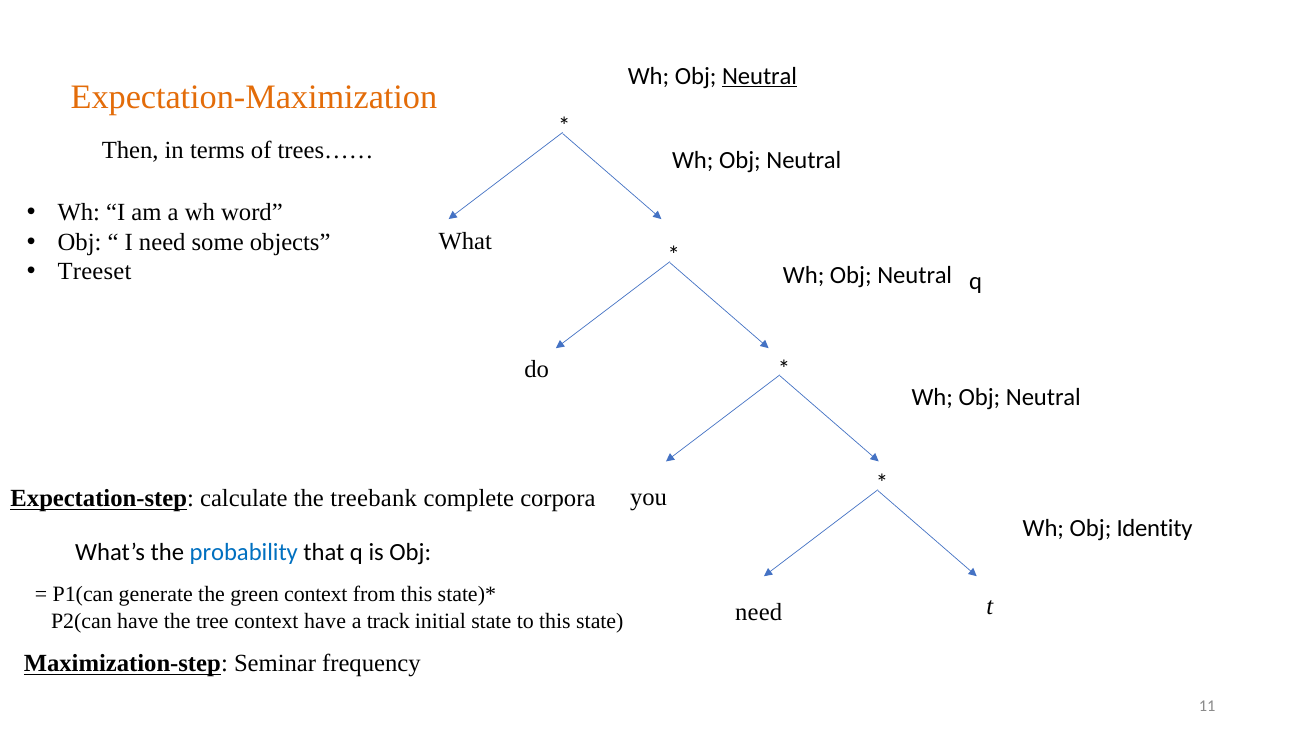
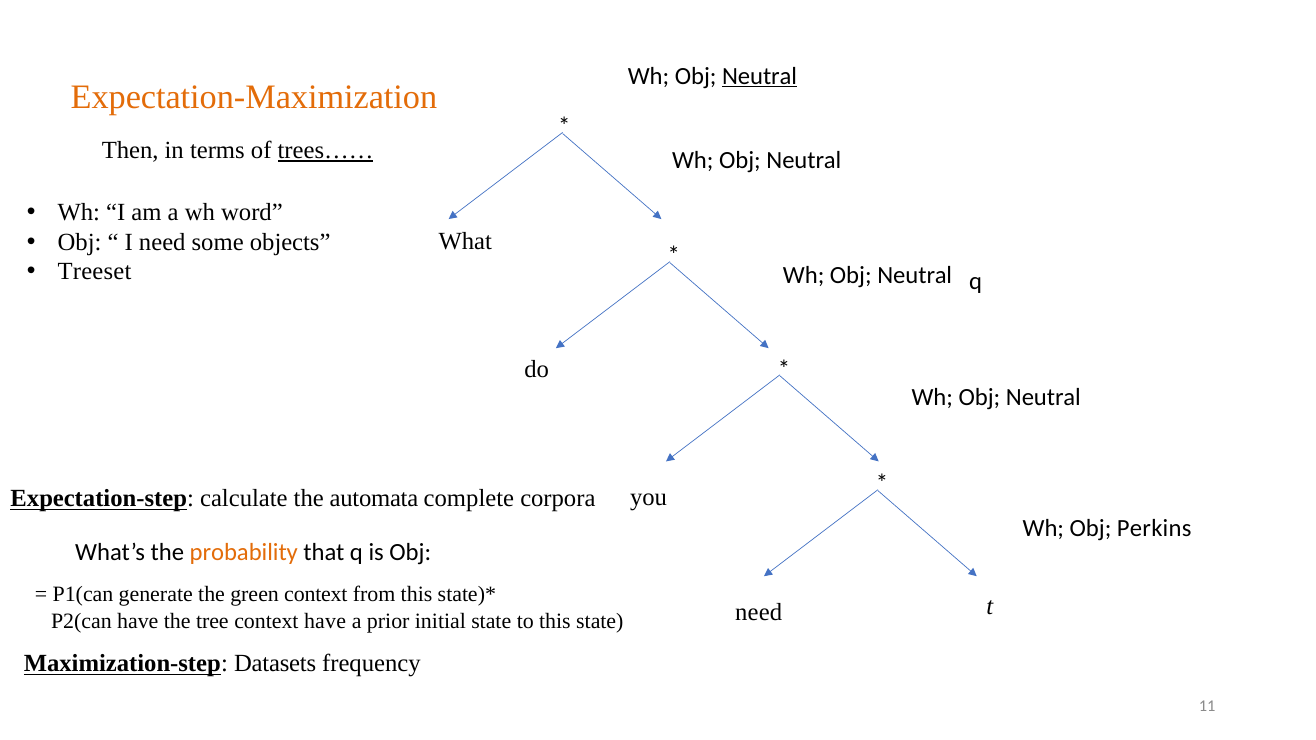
trees…… underline: none -> present
treebank: treebank -> automata
Identity: Identity -> Perkins
probability colour: blue -> orange
track: track -> prior
Seminar: Seminar -> Datasets
